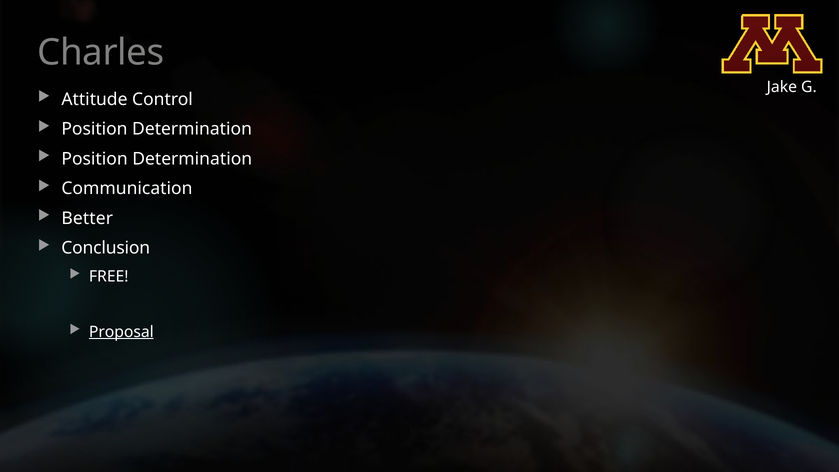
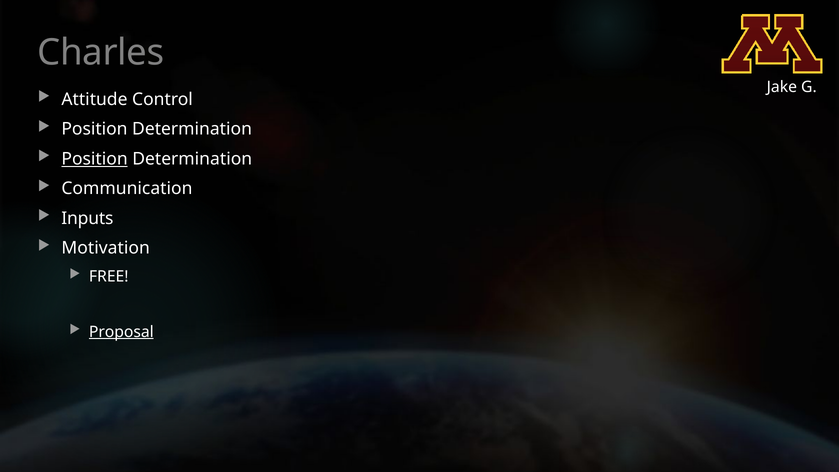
Position at (95, 159) underline: none -> present
Better: Better -> Inputs
Conclusion: Conclusion -> Motivation
